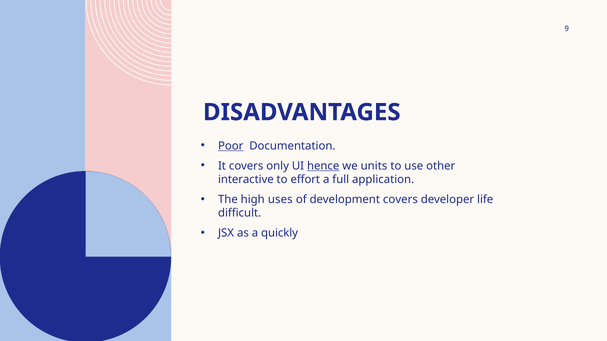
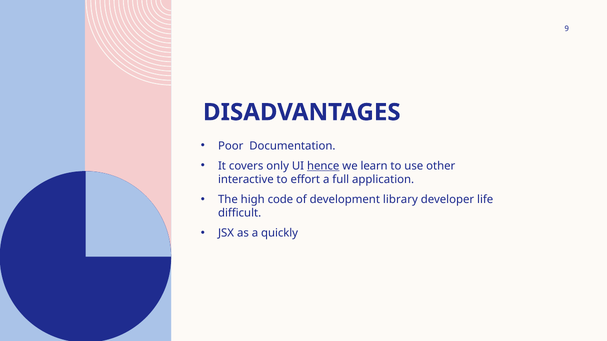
Poor underline: present -> none
units: units -> learn
uses: uses -> code
development covers: covers -> library
